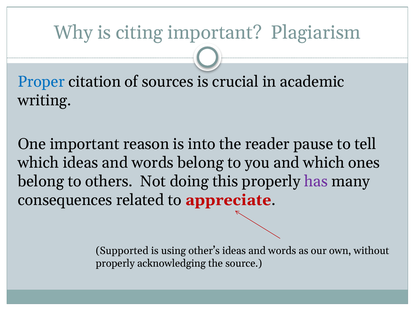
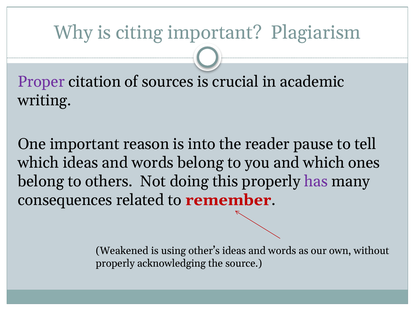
Proper colour: blue -> purple
appreciate: appreciate -> remember
Supported: Supported -> Weakened
